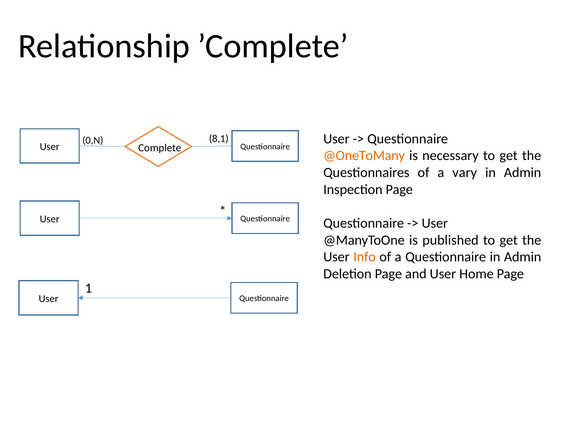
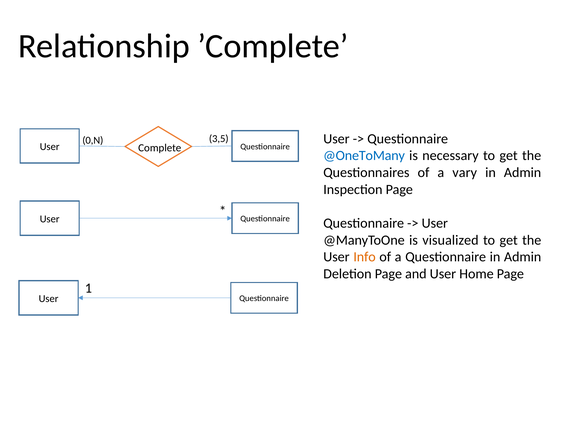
8,1: 8,1 -> 3,5
@OneToMany colour: orange -> blue
published: published -> visualized
